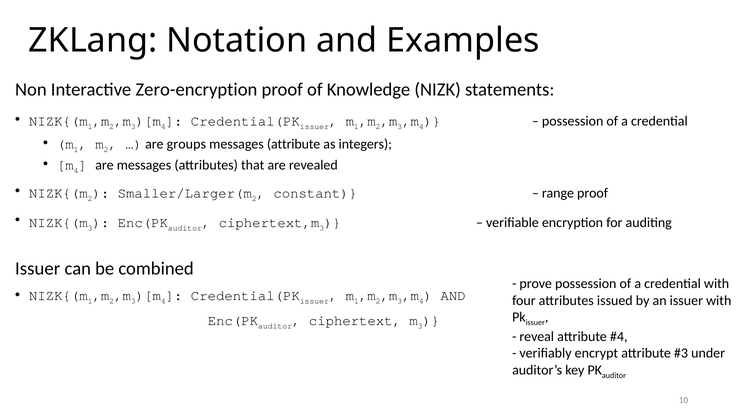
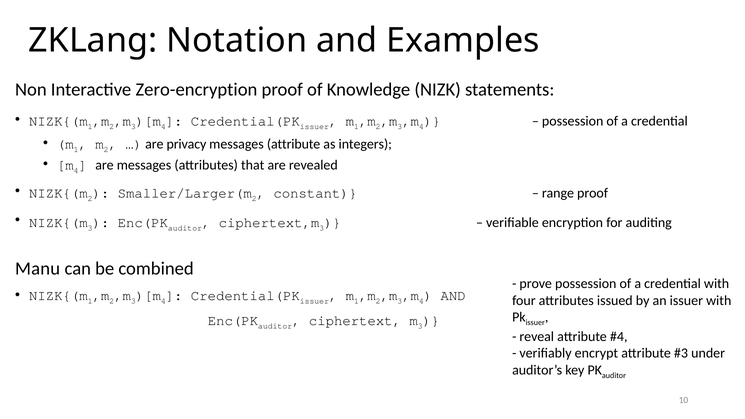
groups: groups -> privacy
Issuer at (38, 269): Issuer -> Manu
